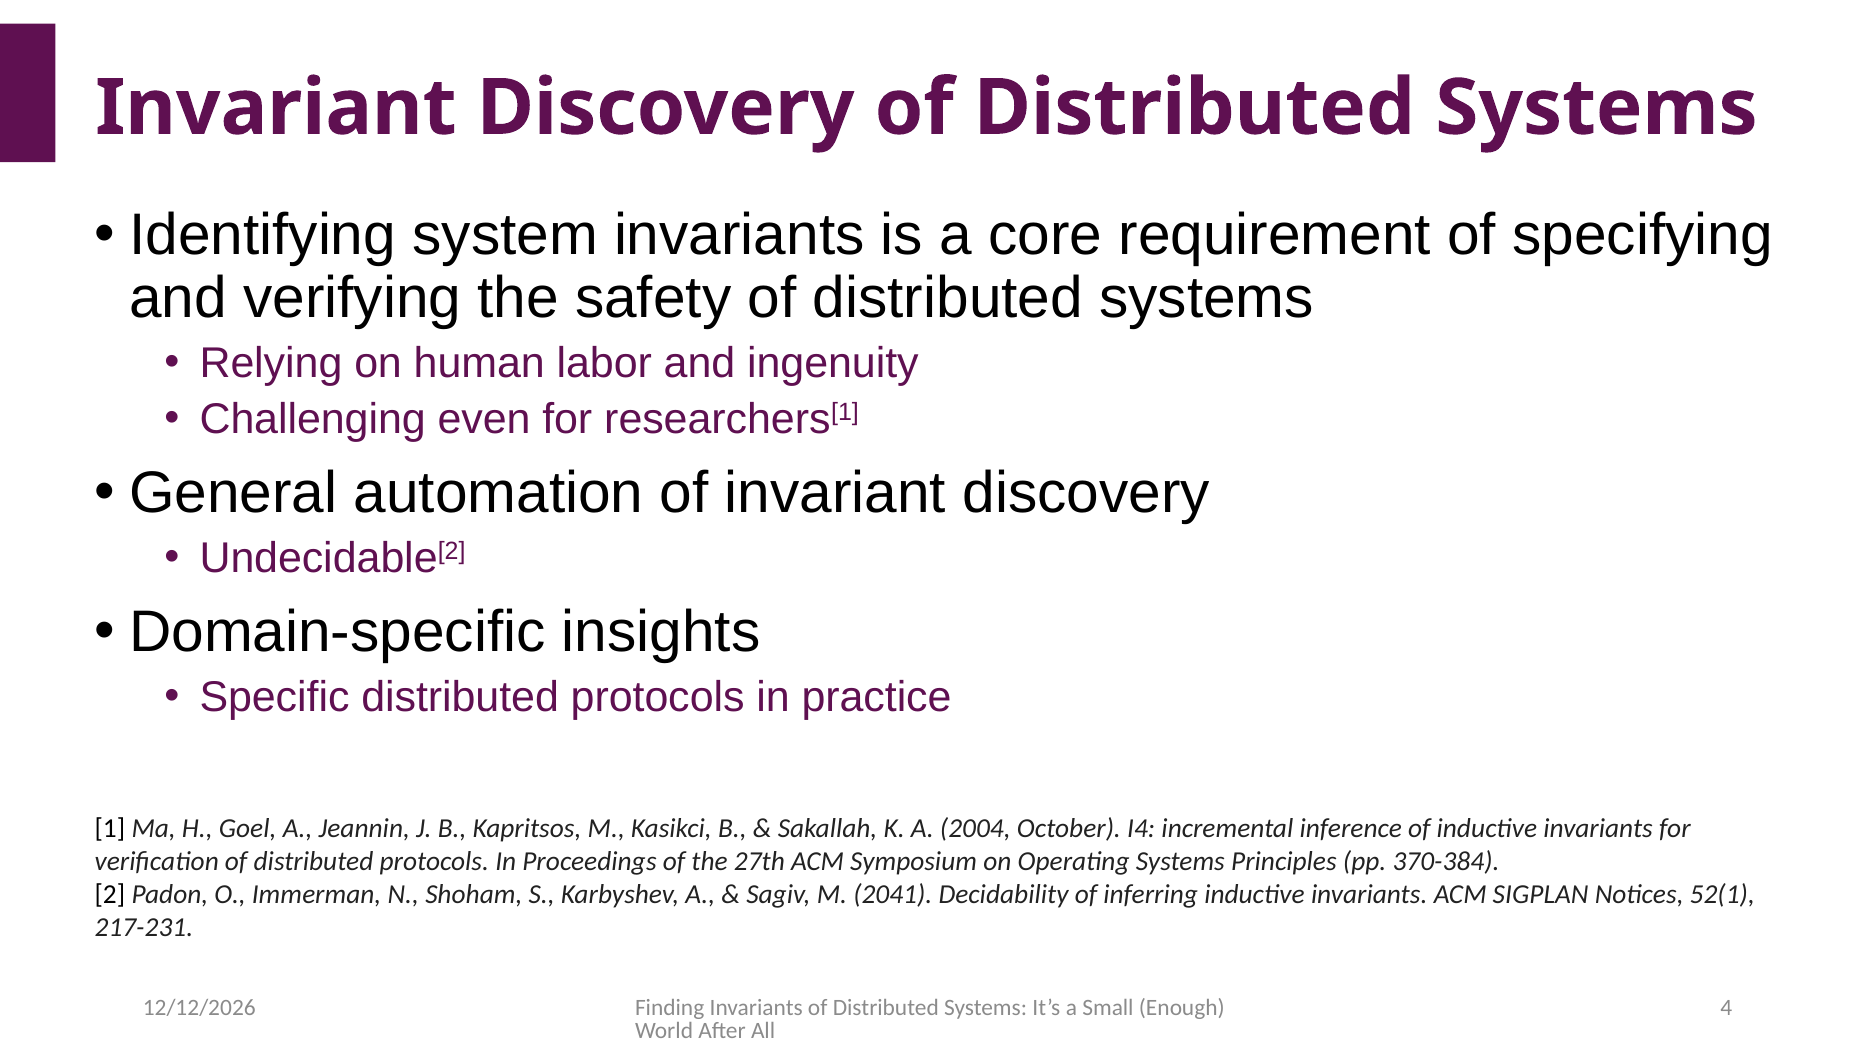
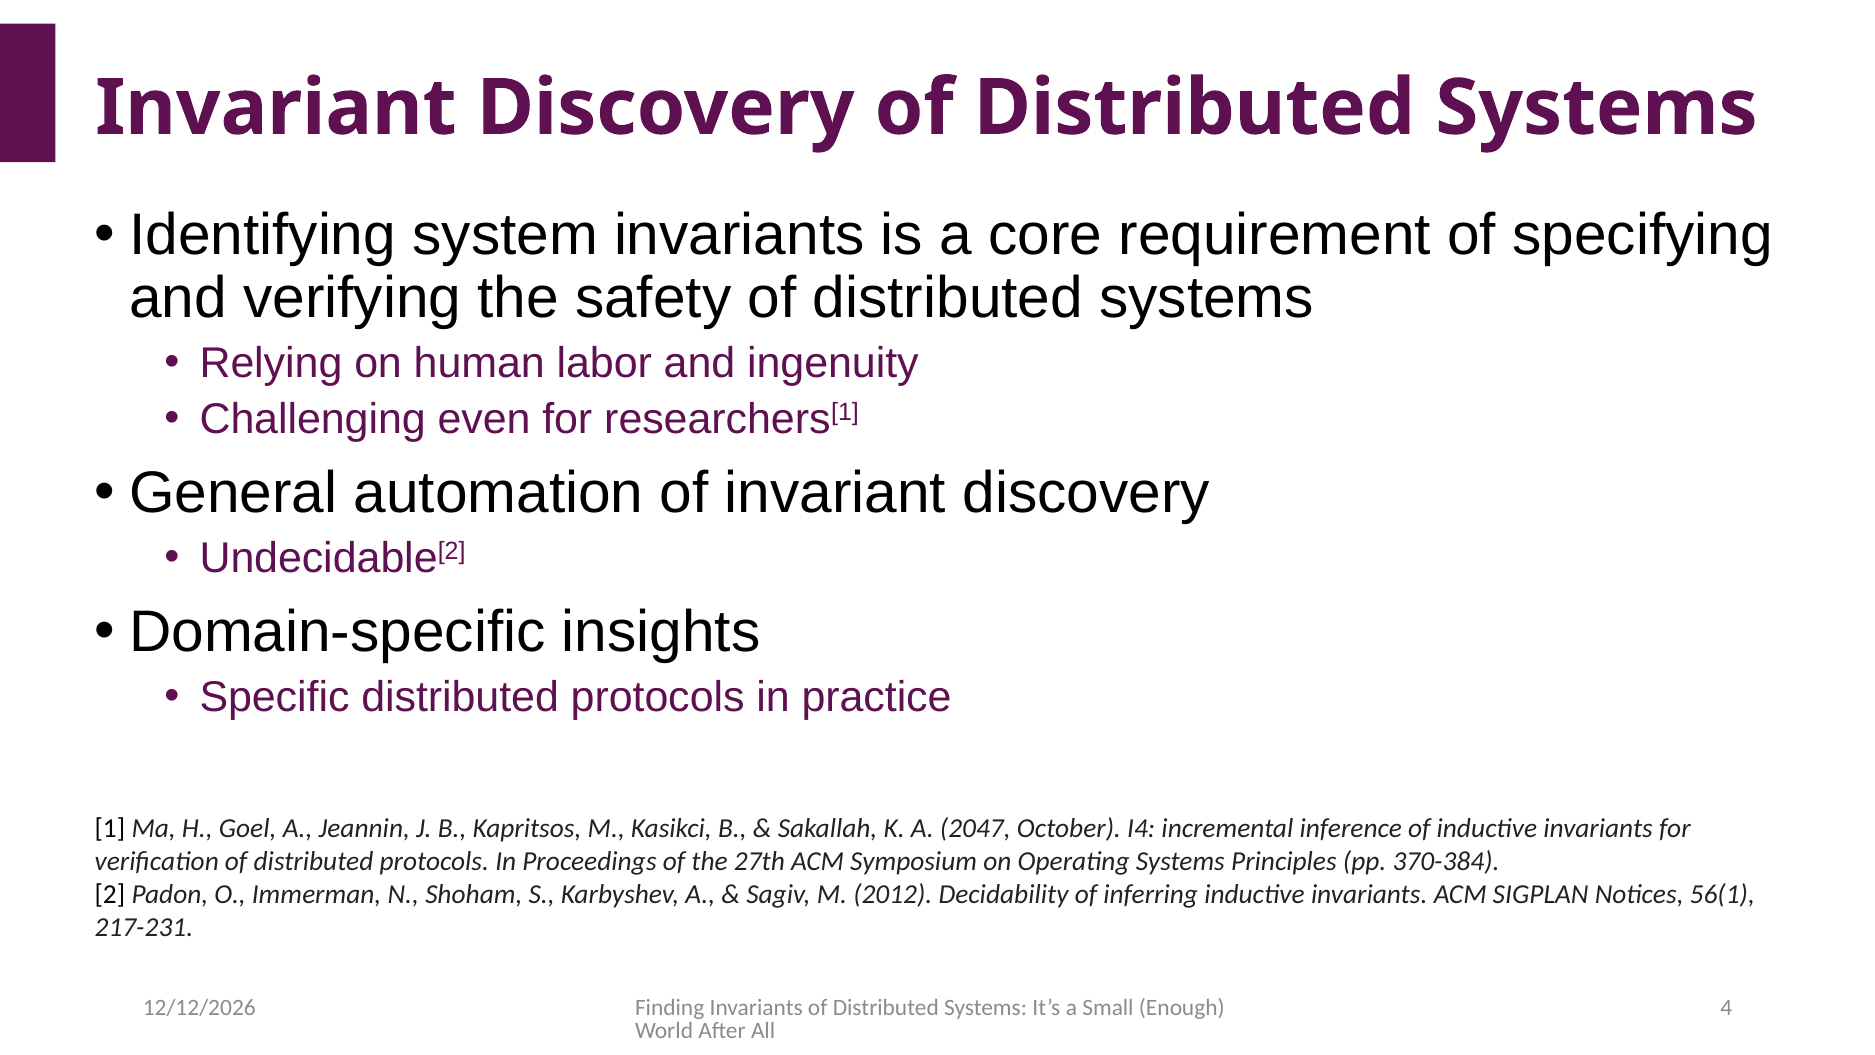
2004: 2004 -> 2047
2041: 2041 -> 2012
52(1: 52(1 -> 56(1
